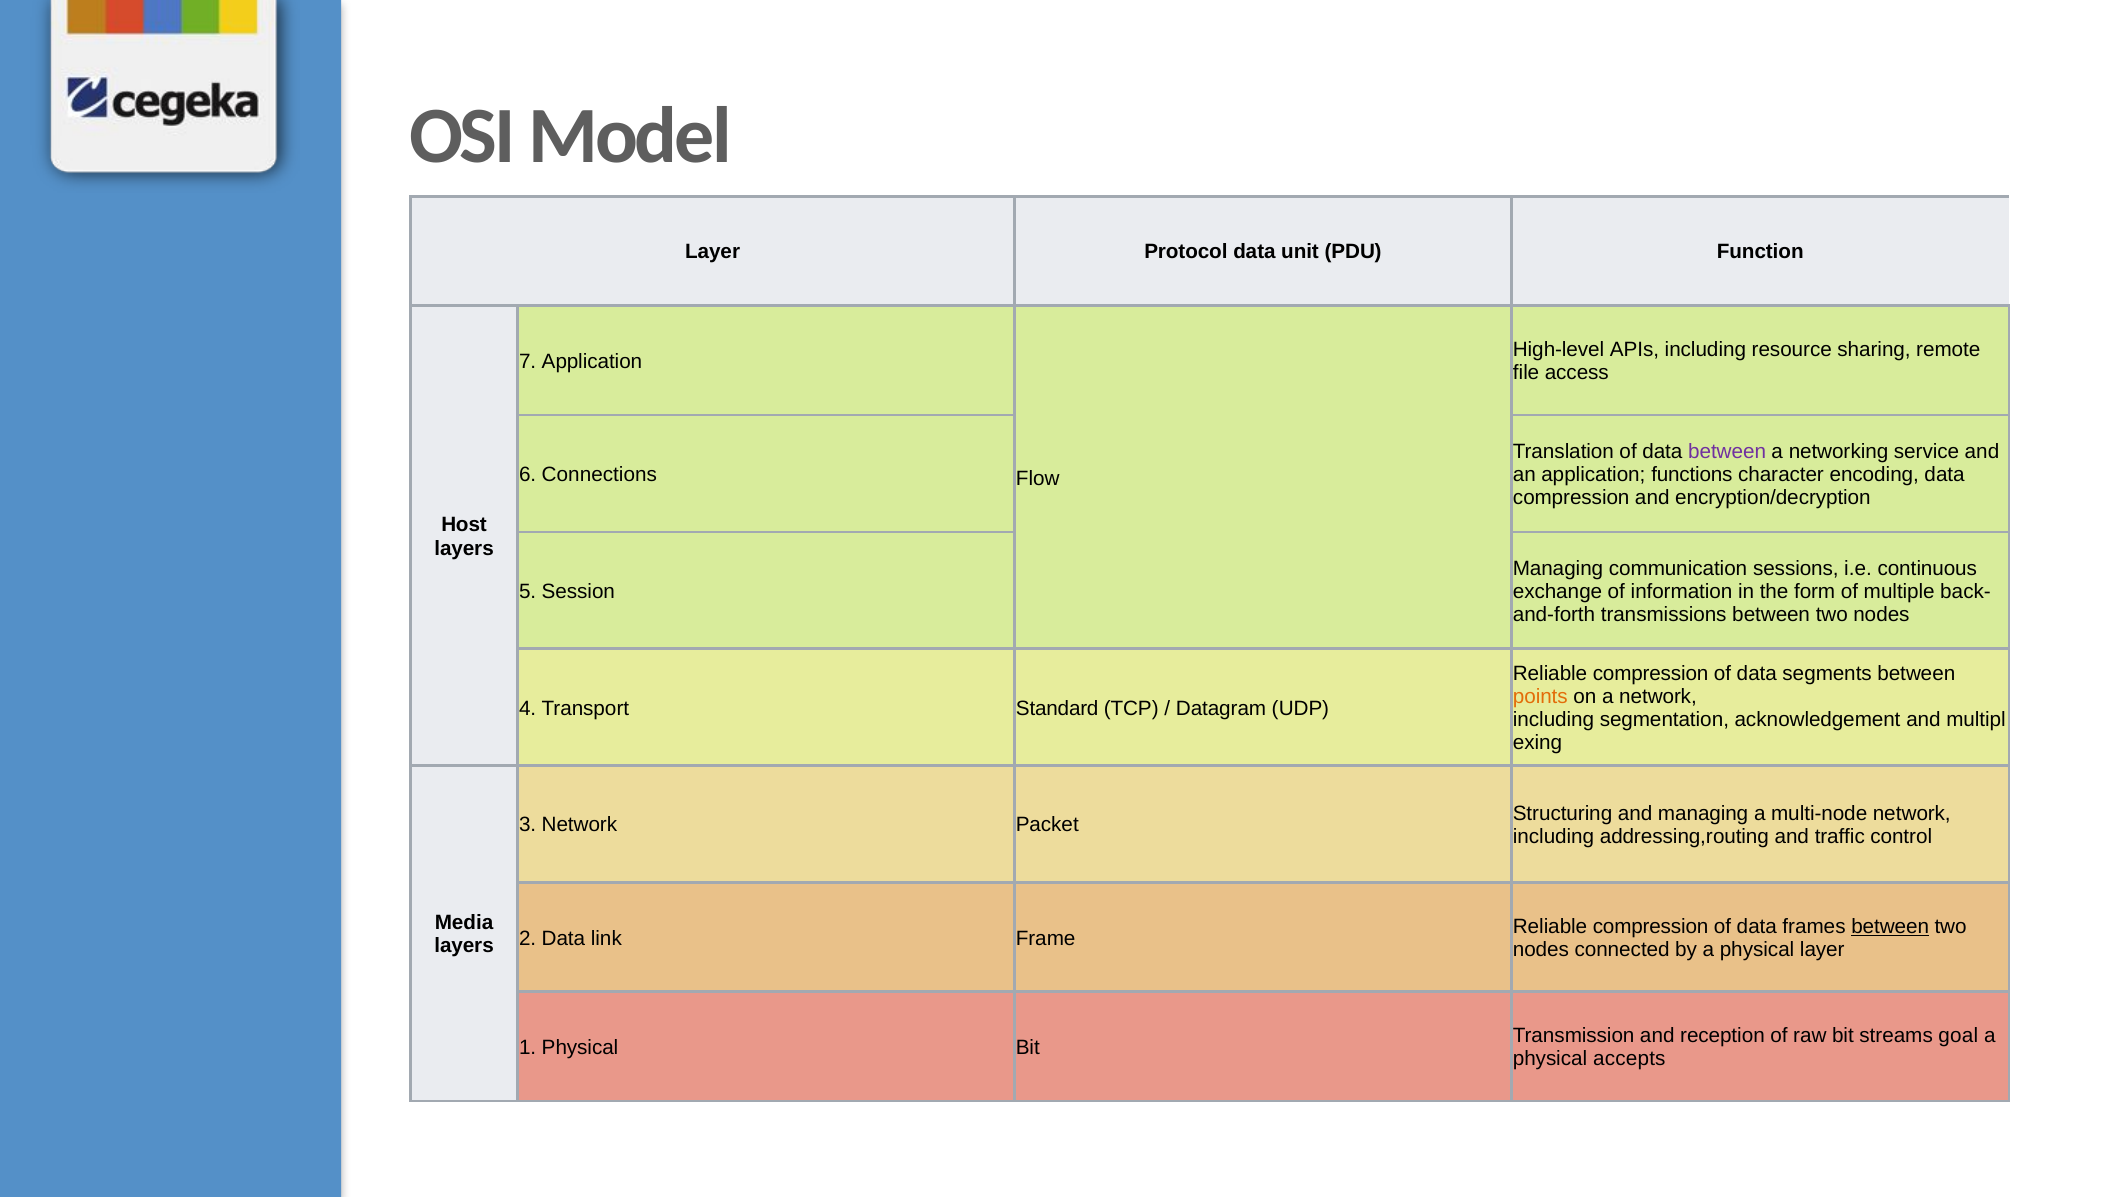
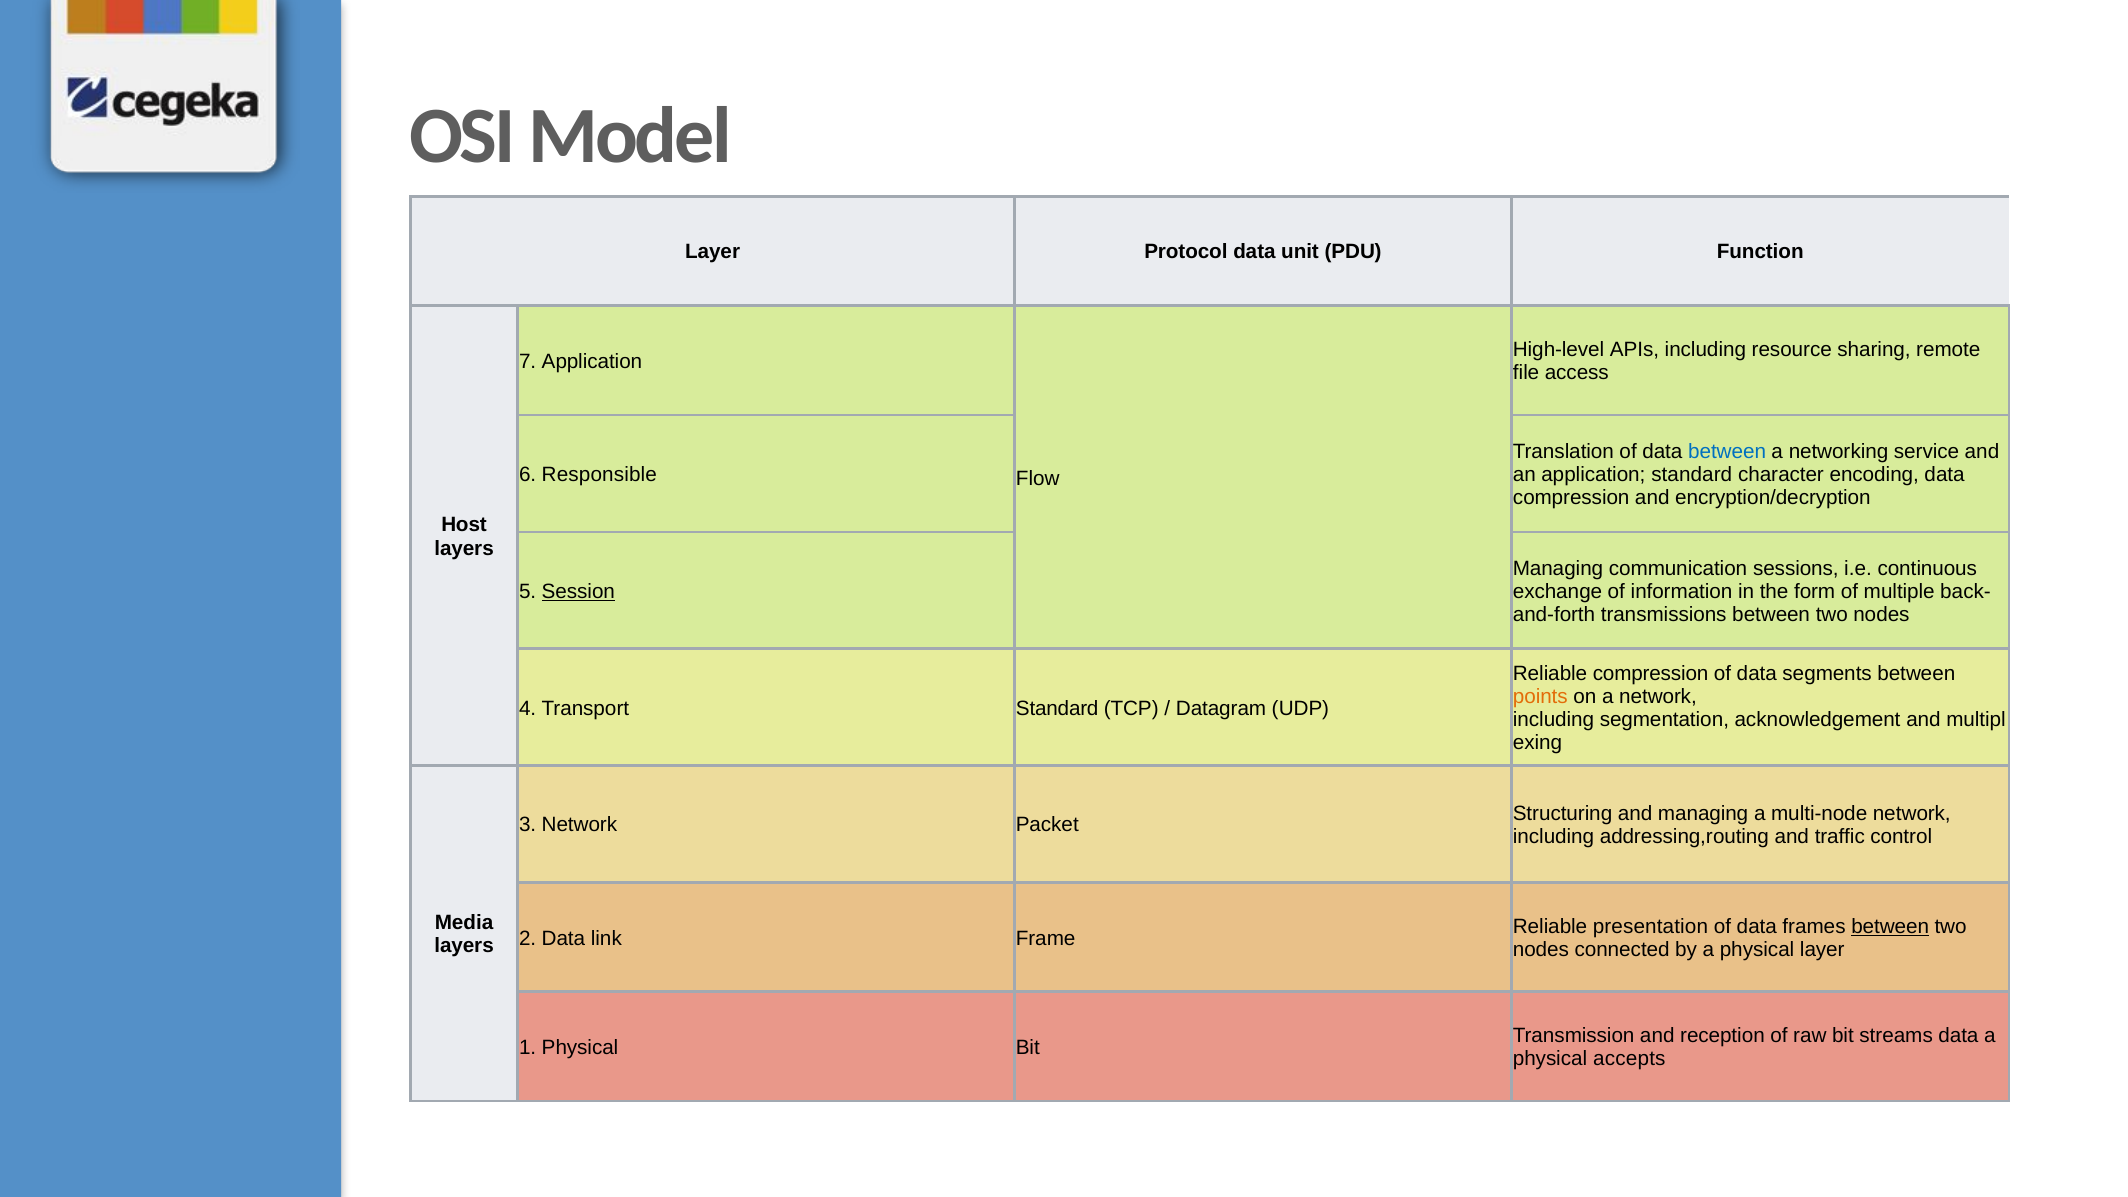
between at (1727, 451) colour: purple -> blue
Connections: Connections -> Responsible
application functions: functions -> standard
Session underline: none -> present
compression at (1651, 927): compression -> presentation
streams goal: goal -> data
